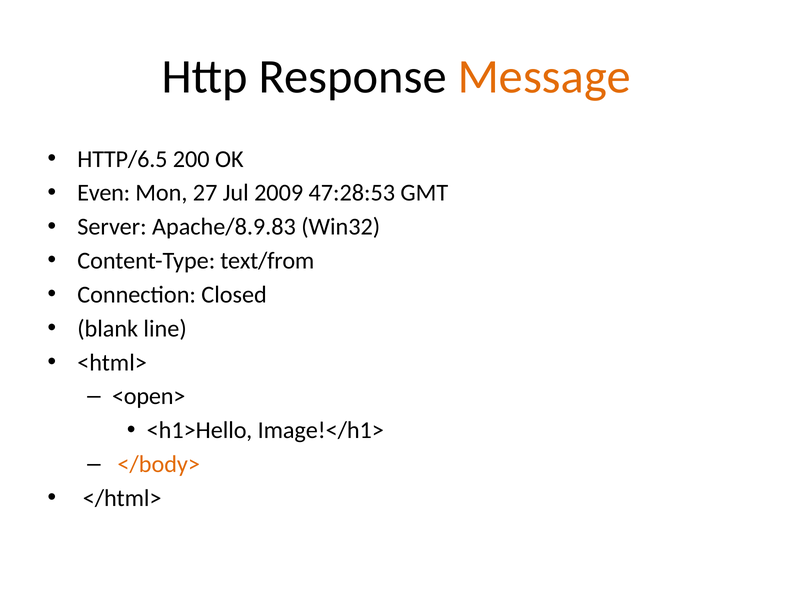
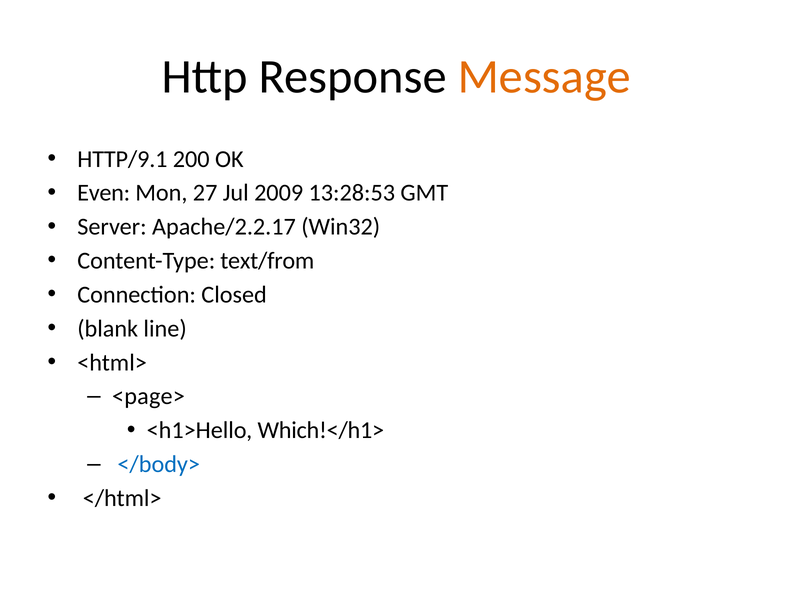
HTTP/6.5: HTTP/6.5 -> HTTP/9.1
47:28:53: 47:28:53 -> 13:28:53
Apache/8.9.83: Apache/8.9.83 -> Apache/2.2.17
<open>: <open> -> <page>
Image!</h1>: Image!</h1> -> Which!</h1>
</body> colour: orange -> blue
